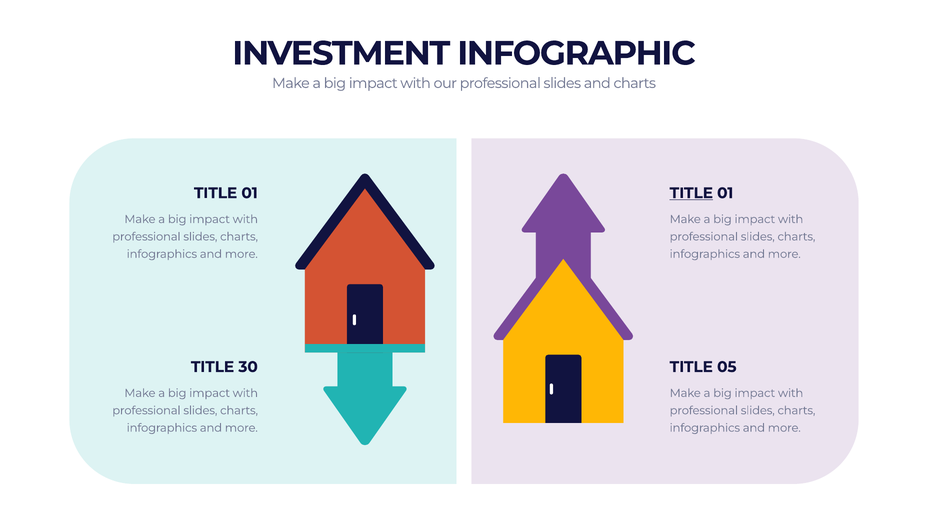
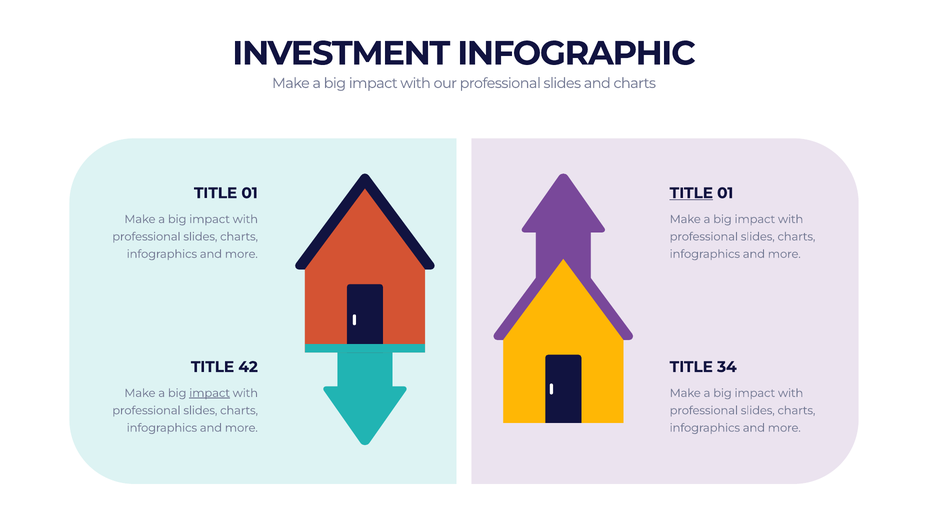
30: 30 -> 42
05: 05 -> 34
impact at (210, 393) underline: none -> present
